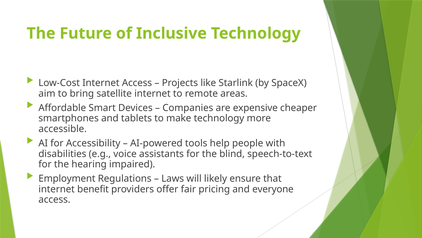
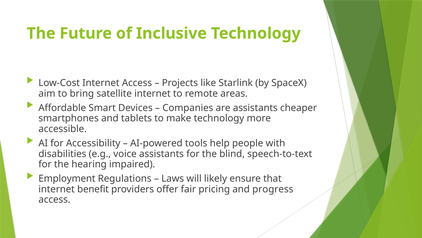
are expensive: expensive -> assistants
everyone: everyone -> progress
